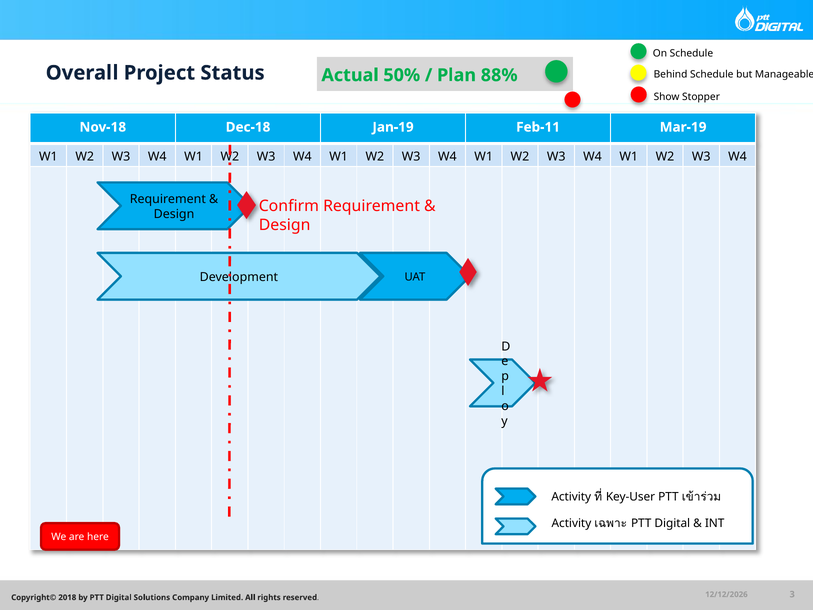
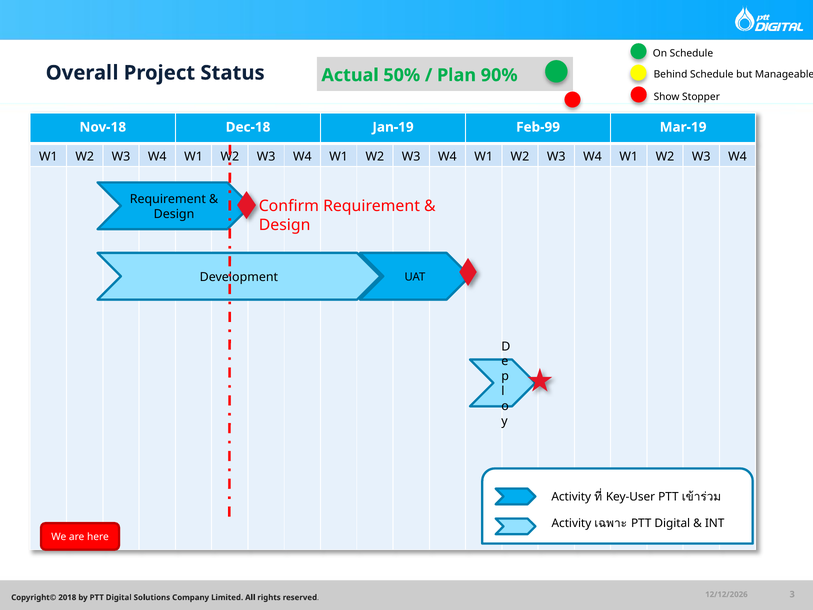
88%: 88% -> 90%
Feb-11: Feb-11 -> Feb-99
